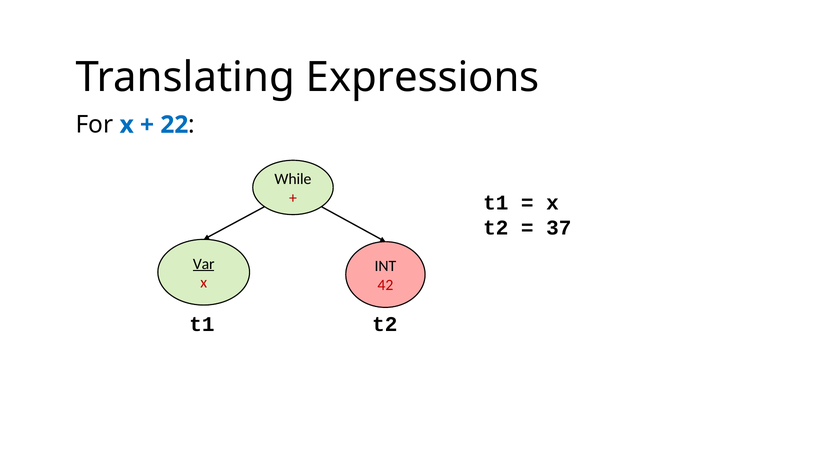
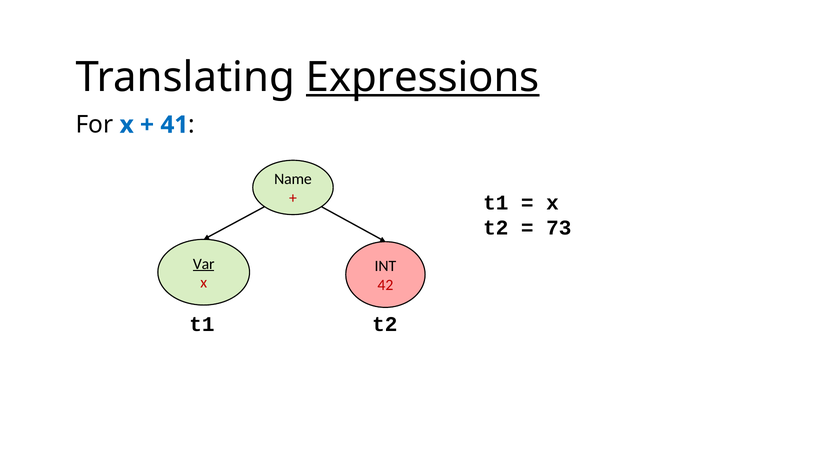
Expressions underline: none -> present
22: 22 -> 41
While: While -> Name
37: 37 -> 73
